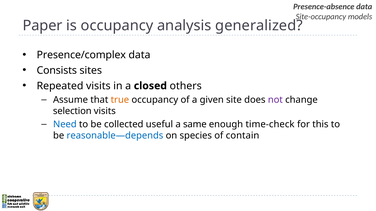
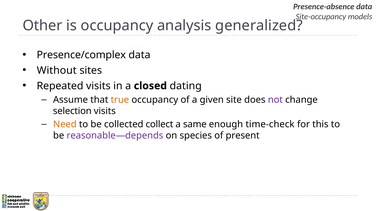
Paper: Paper -> Other
Consists: Consists -> Without
others: others -> dating
Need colour: blue -> orange
useful: useful -> collect
reasonable—depends colour: blue -> purple
contain: contain -> present
